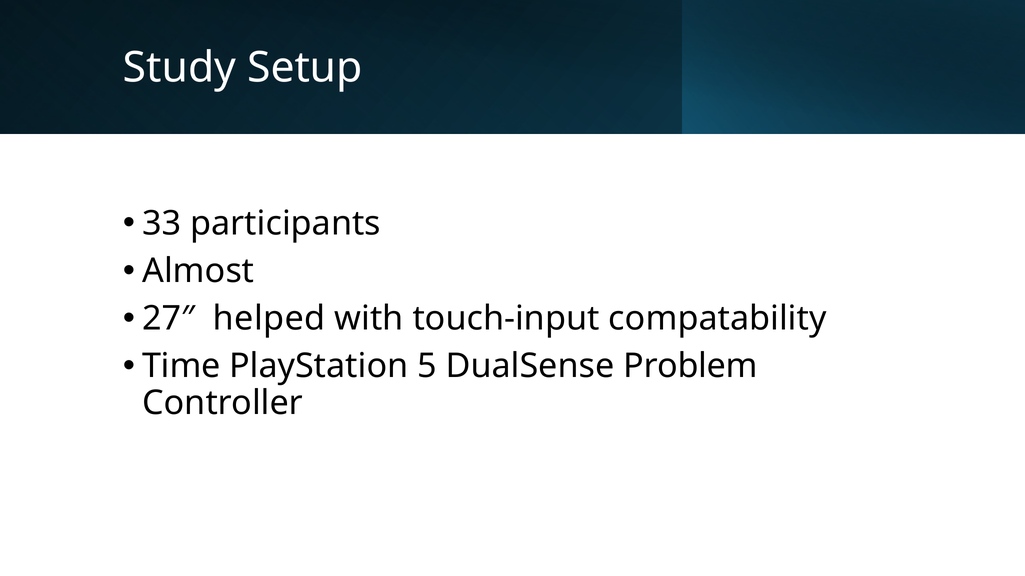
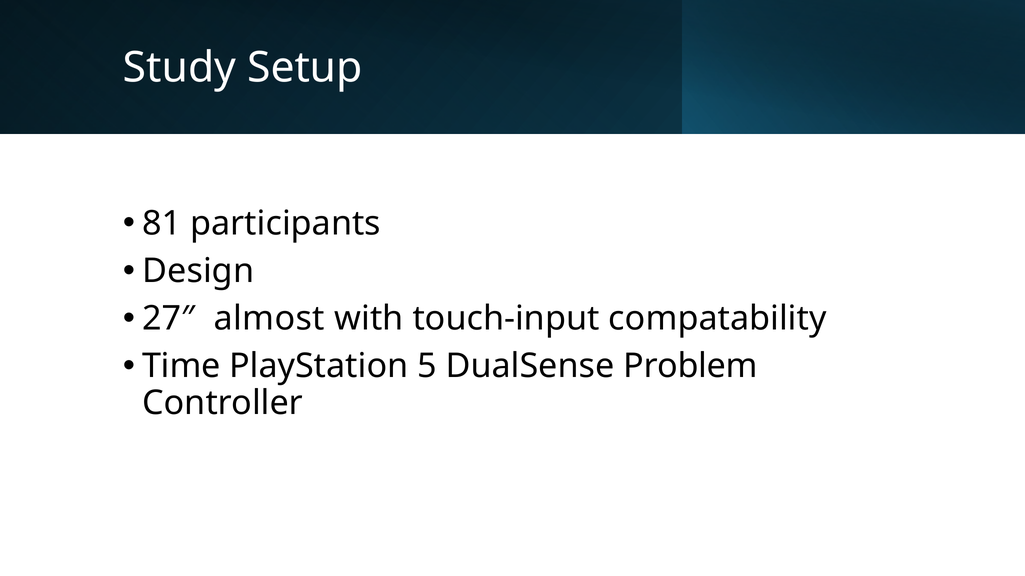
33: 33 -> 81
Almost: Almost -> Design
helped: helped -> almost
